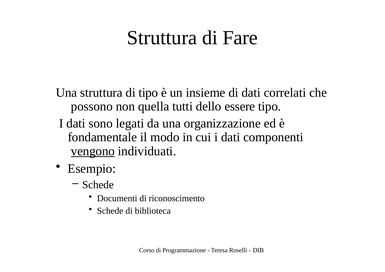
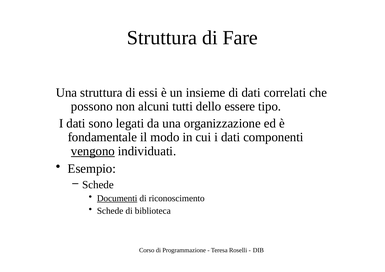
di tipo: tipo -> essi
quella: quella -> alcuni
Documenti underline: none -> present
